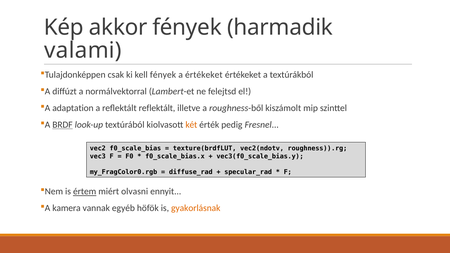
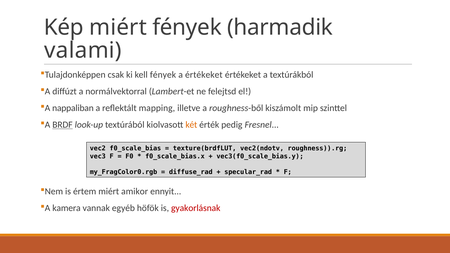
Kép akkor: akkor -> miért
adaptation: adaptation -> nappaliban
reflektált reflektált: reflektált -> mapping
értem underline: present -> none
olvasni: olvasni -> amikor
gyakorlásnak colour: orange -> red
